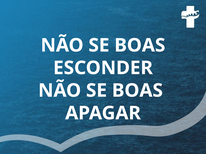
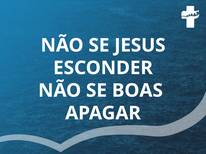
BOAS at (140, 45): BOAS -> JESUS
